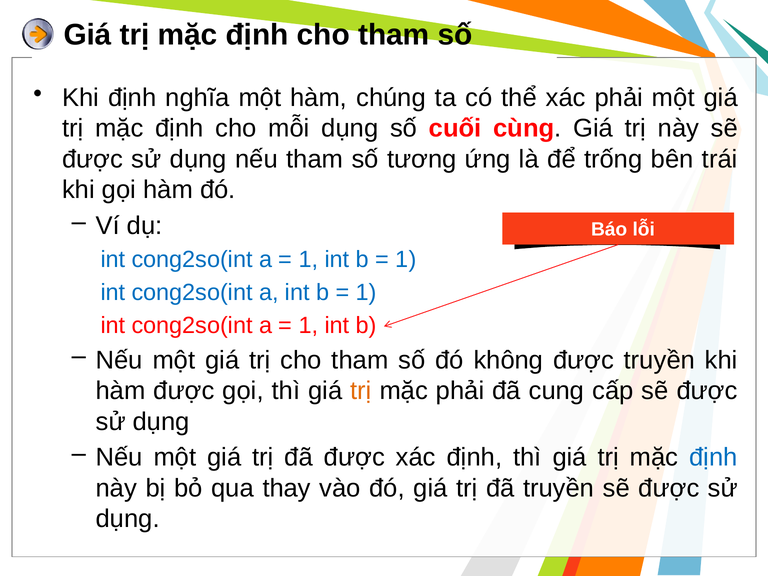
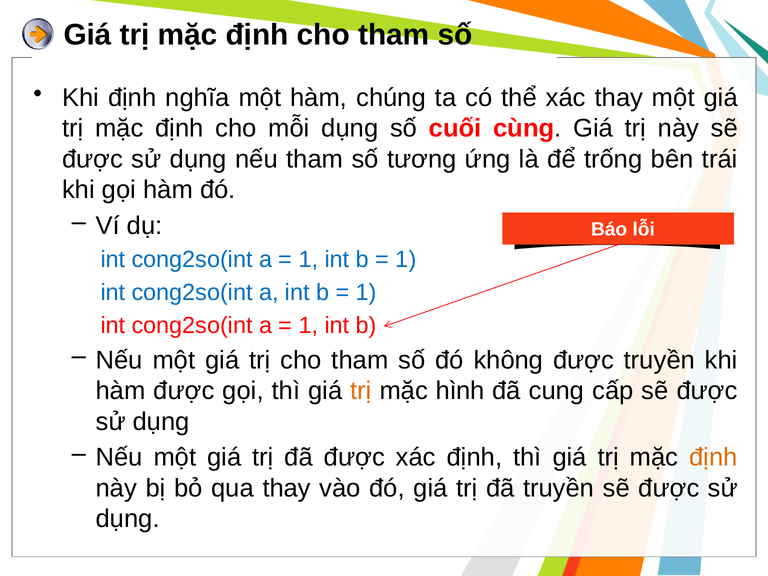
xác phải: phải -> thay
mặc phải: phải -> hình
định at (713, 457) colour: blue -> orange
